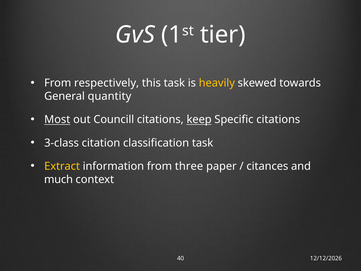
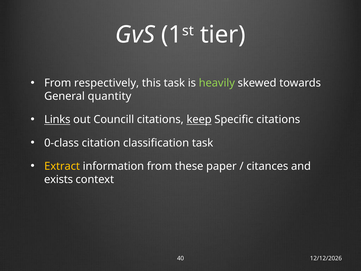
heavily colour: yellow -> light green
Most: Most -> Links
3-class: 3-class -> 0-class
three: three -> these
much: much -> exists
